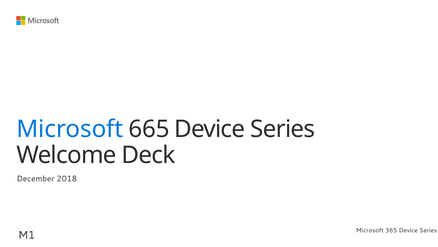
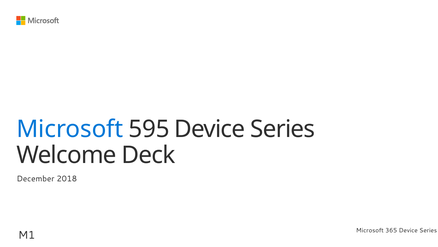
665: 665 -> 595
